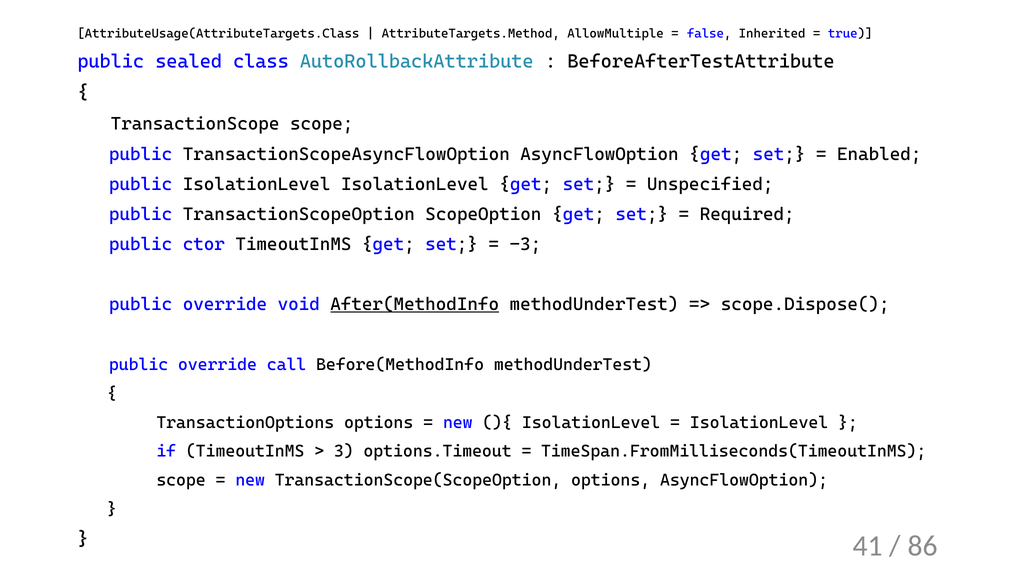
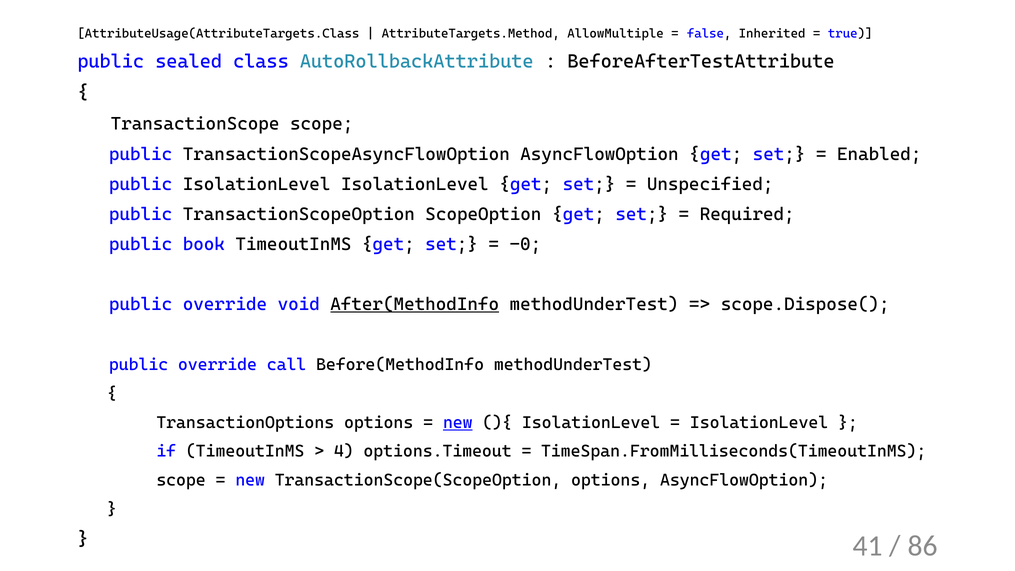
ctor: ctor -> book
-3: -3 -> -0
new at (458, 423) underline: none -> present
3: 3 -> 4
